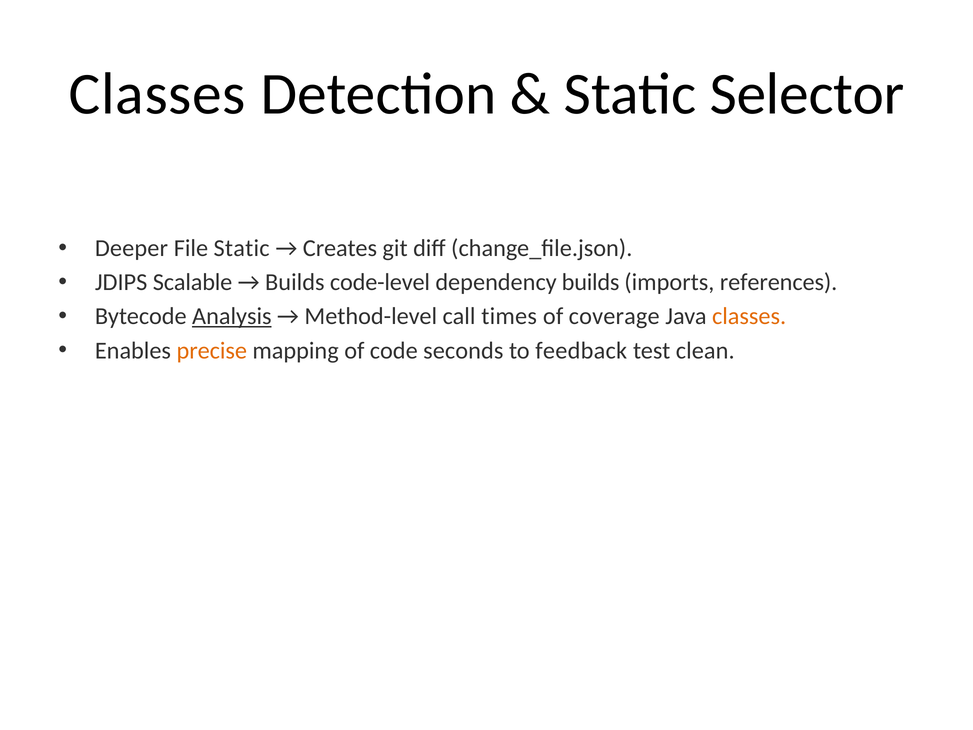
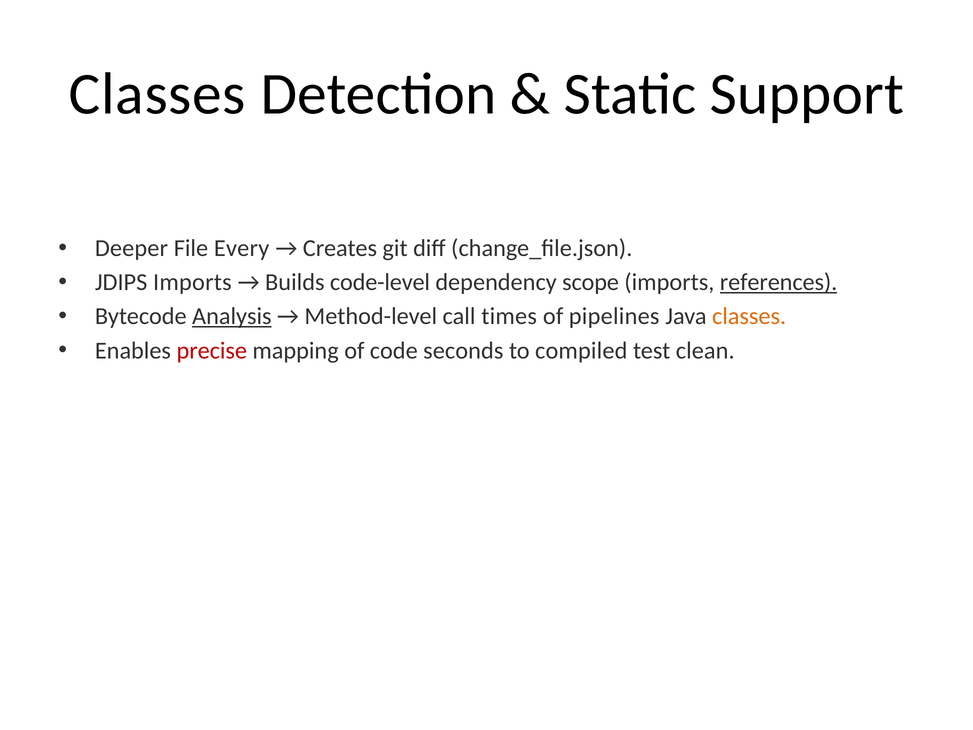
Selector: Selector -> Support
File Static: Static -> Every
JDIPS Scalable: Scalable -> Imports
dependency builds: builds -> scope
references underline: none -> present
coverage: coverage -> pipelines
precise colour: orange -> red
feedback: feedback -> compiled
